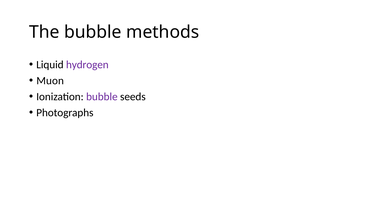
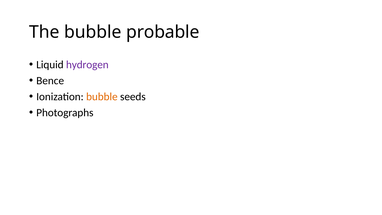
methods: methods -> probable
Muon: Muon -> Bence
bubble at (102, 97) colour: purple -> orange
